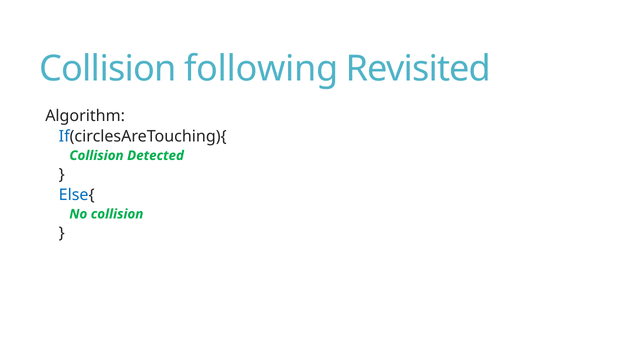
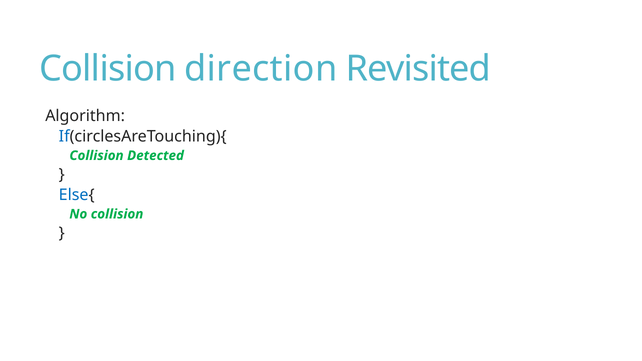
following: following -> direction
